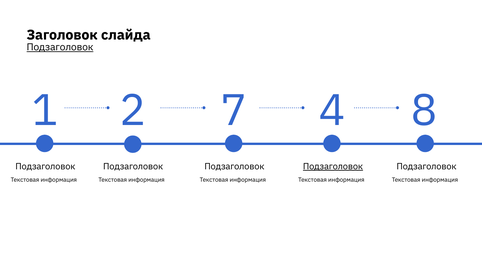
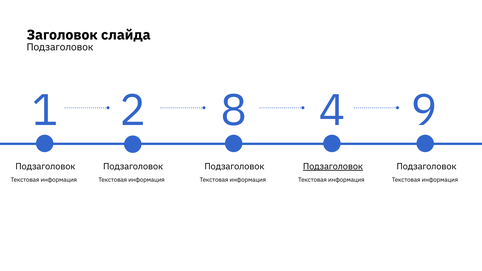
Подзаголовок at (60, 47) underline: present -> none
2 7: 7 -> 8
8: 8 -> 9
